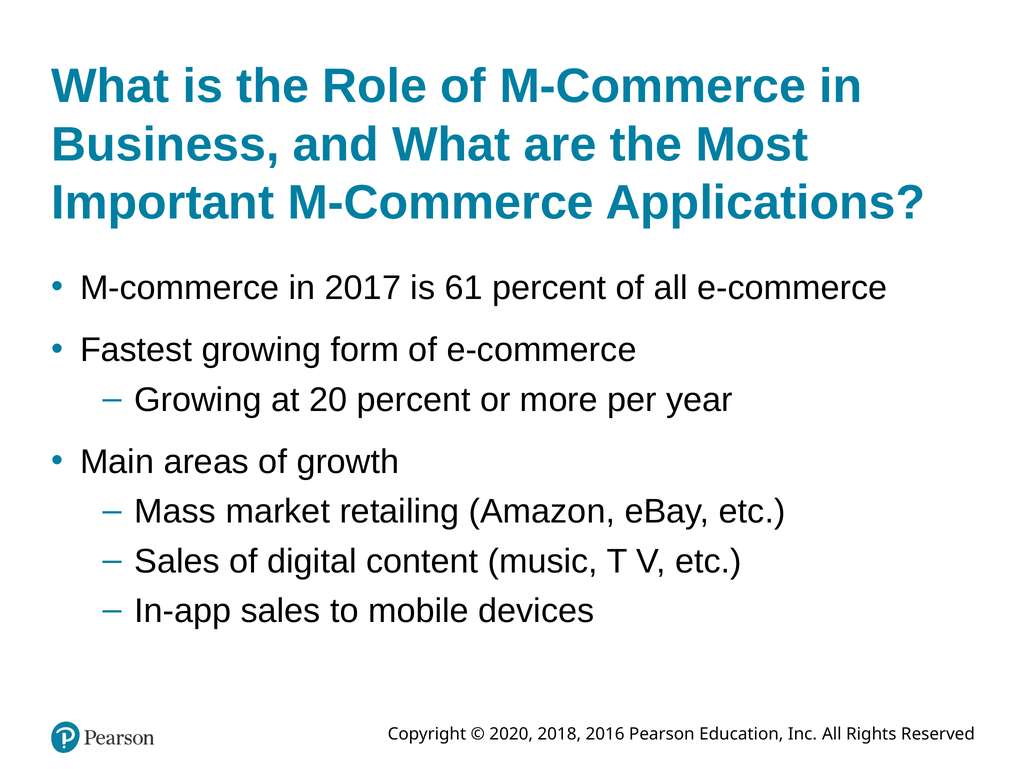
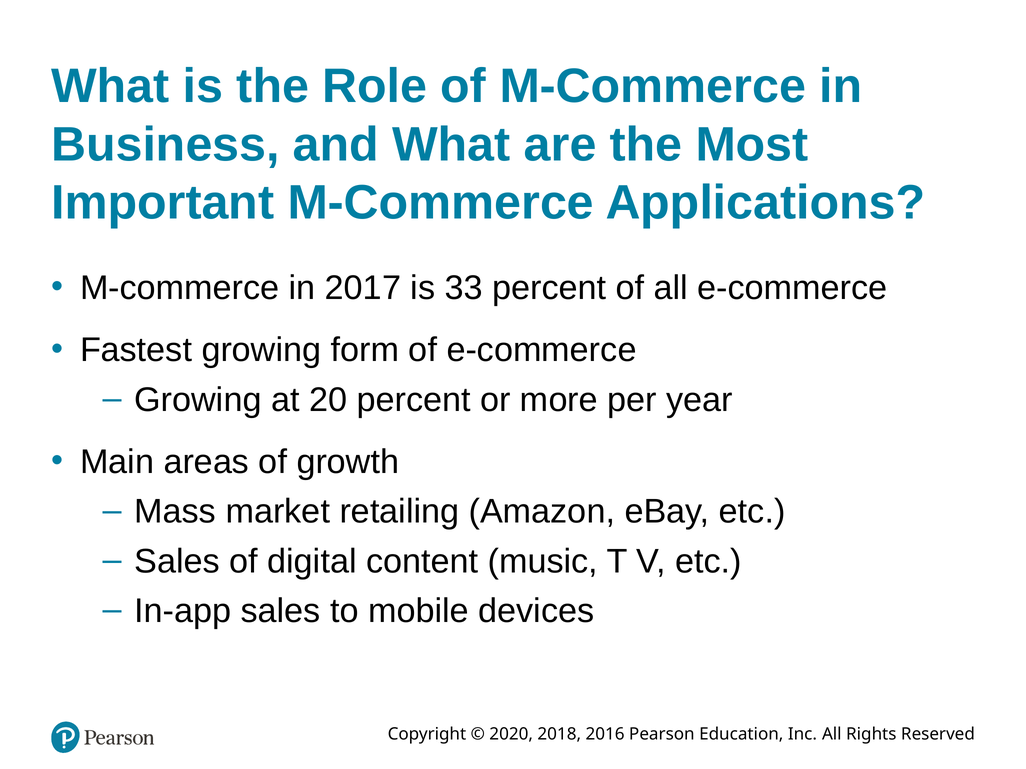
61: 61 -> 33
